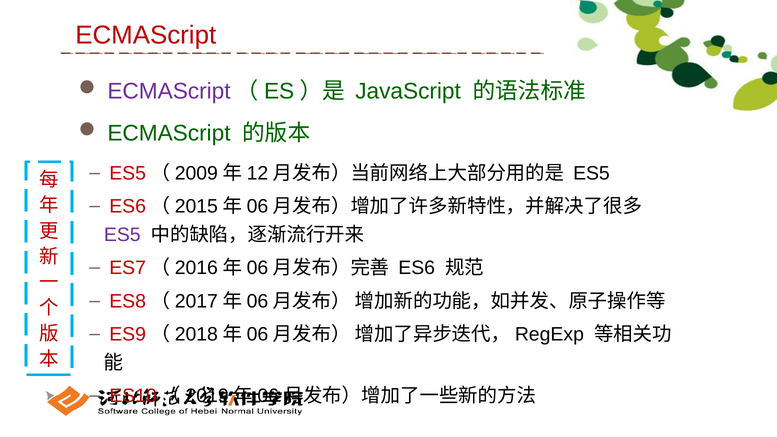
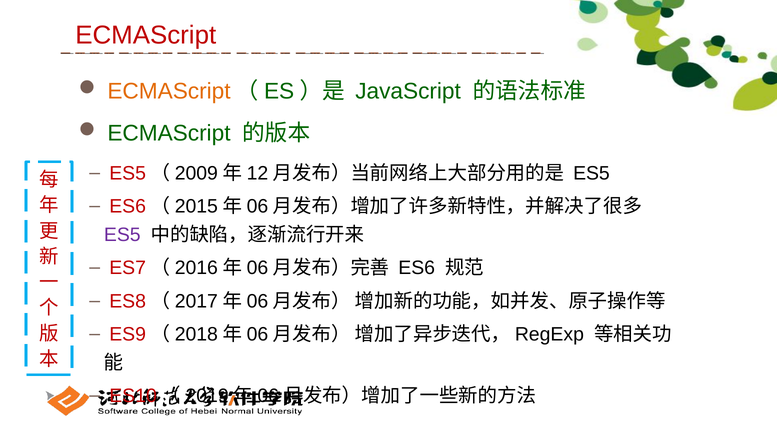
ECMAScript at (169, 91) colour: purple -> orange
